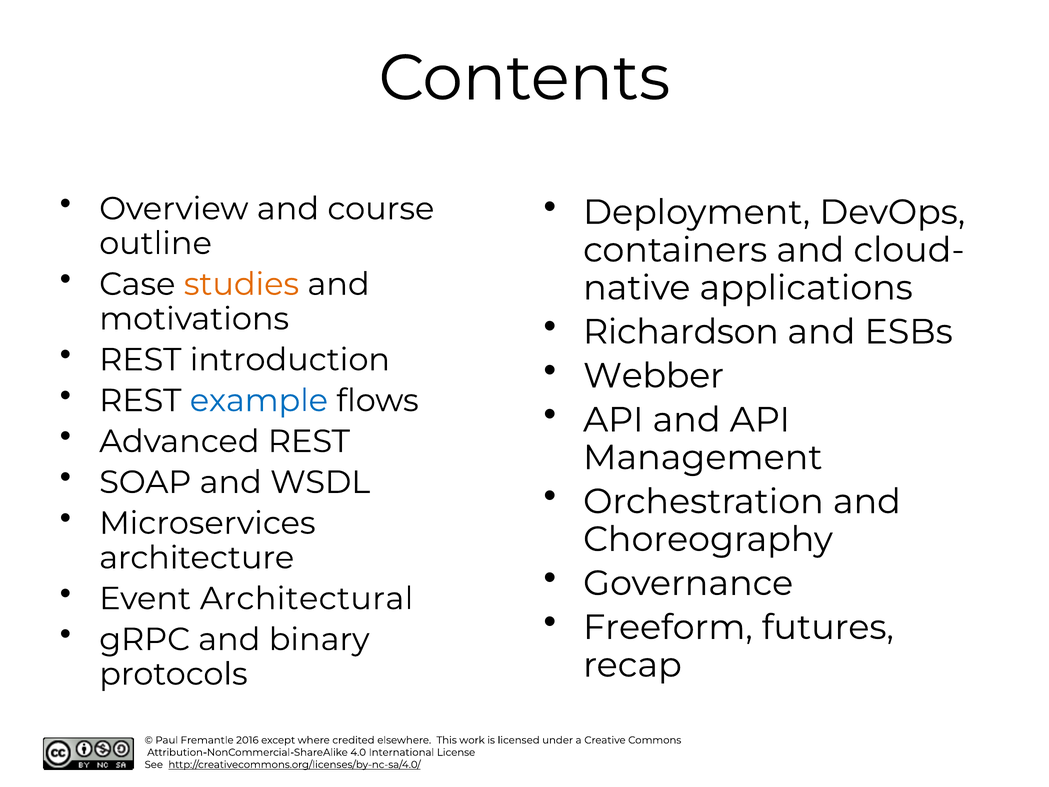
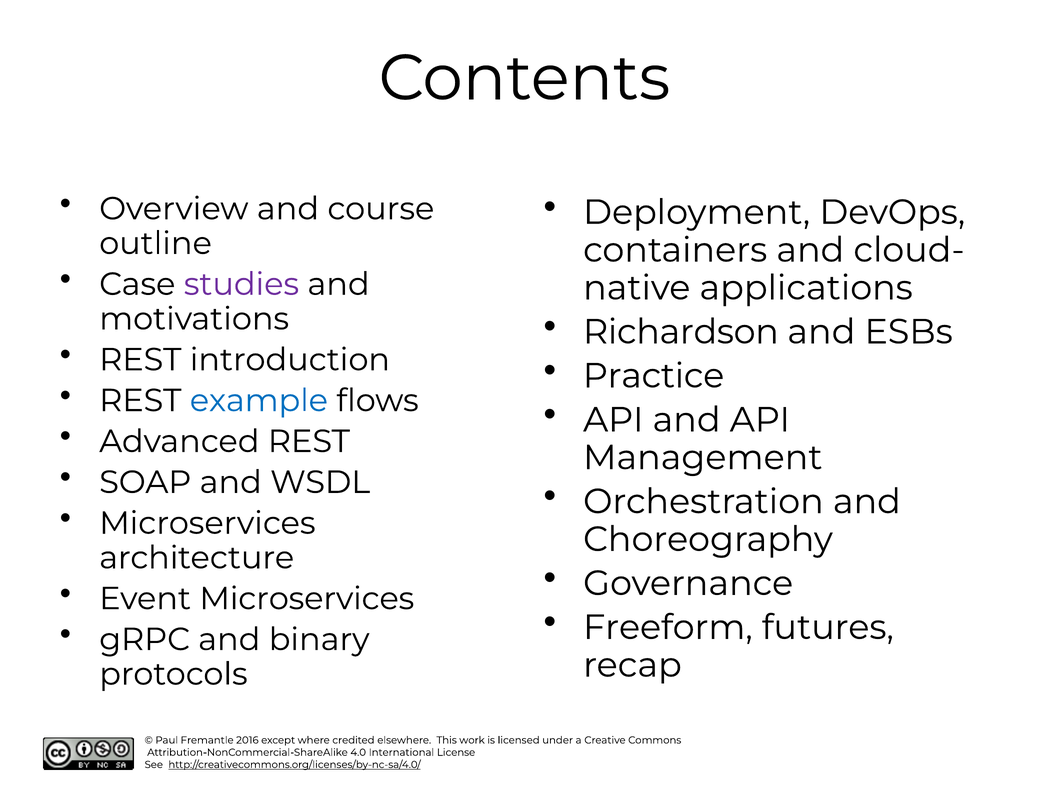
studies colour: orange -> purple
Webber: Webber -> Practice
Event Architectural: Architectural -> Microservices
